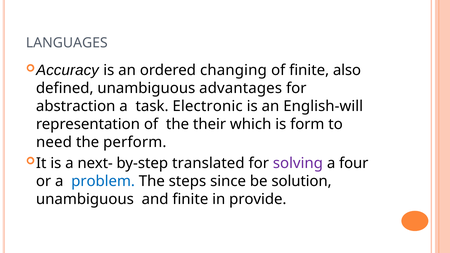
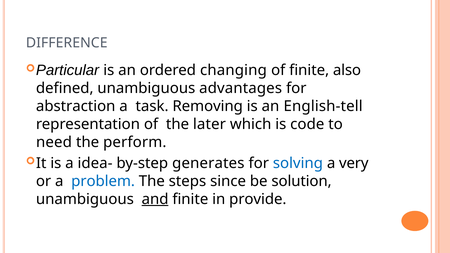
LANGUAGES: LANGUAGES -> DIFFERENCE
Accuracy: Accuracy -> Particular
Electronic: Electronic -> Removing
English-will: English-will -> English-tell
their: their -> later
form: form -> code
next-: next- -> idea-
translated: translated -> generates
solving colour: purple -> blue
four: four -> very
and underline: none -> present
